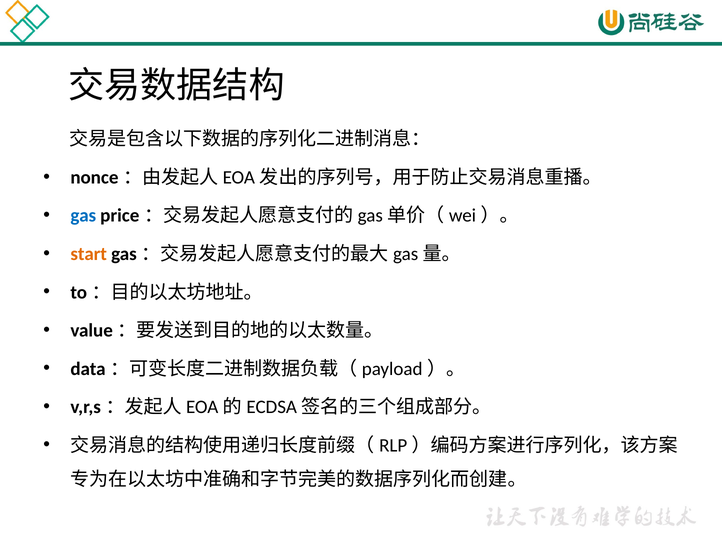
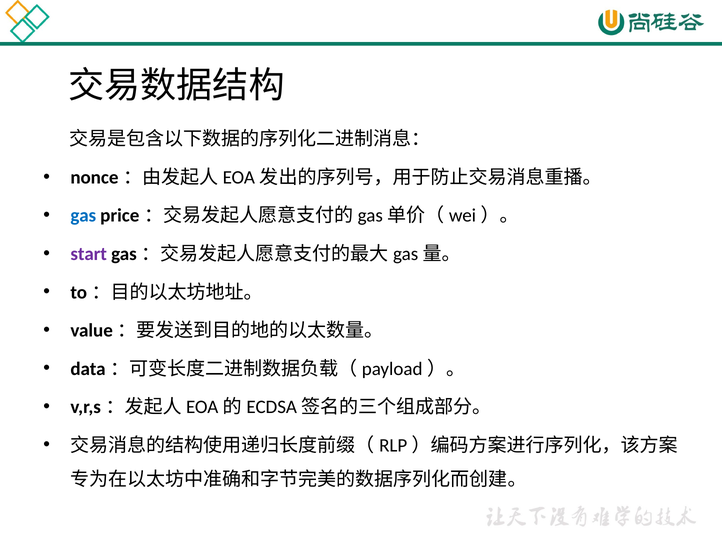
start colour: orange -> purple
